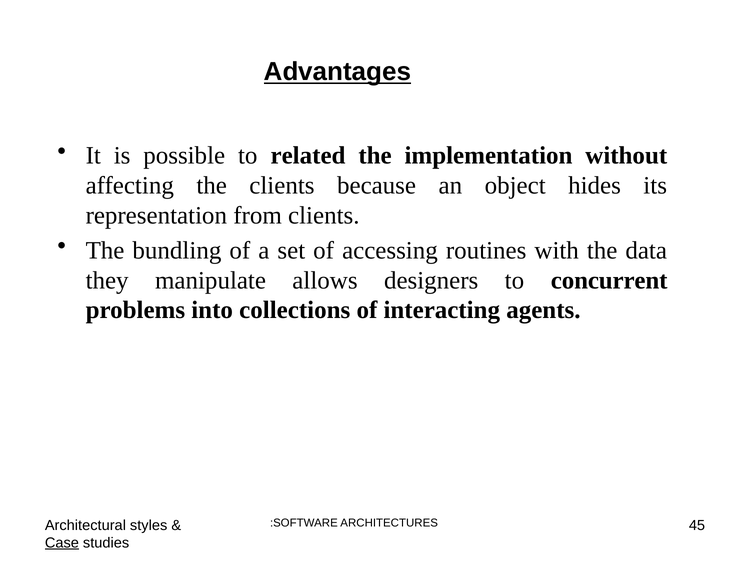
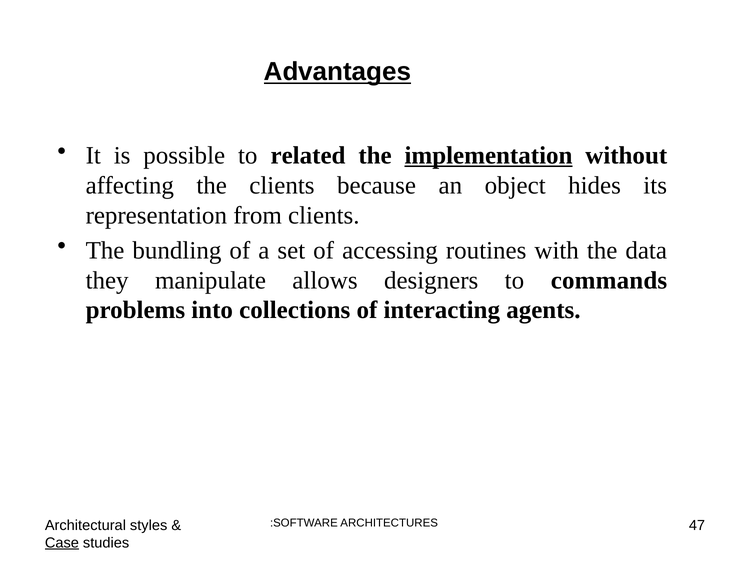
implementation underline: none -> present
concurrent: concurrent -> commands
45: 45 -> 47
